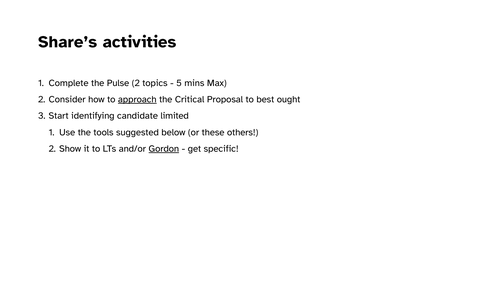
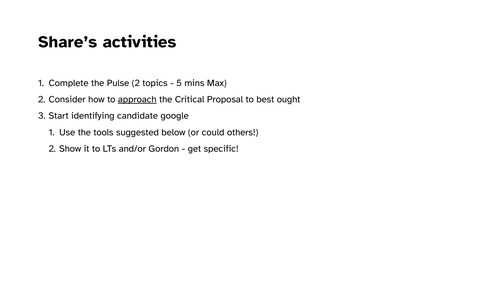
limited: limited -> google
these: these -> could
Gordon underline: present -> none
